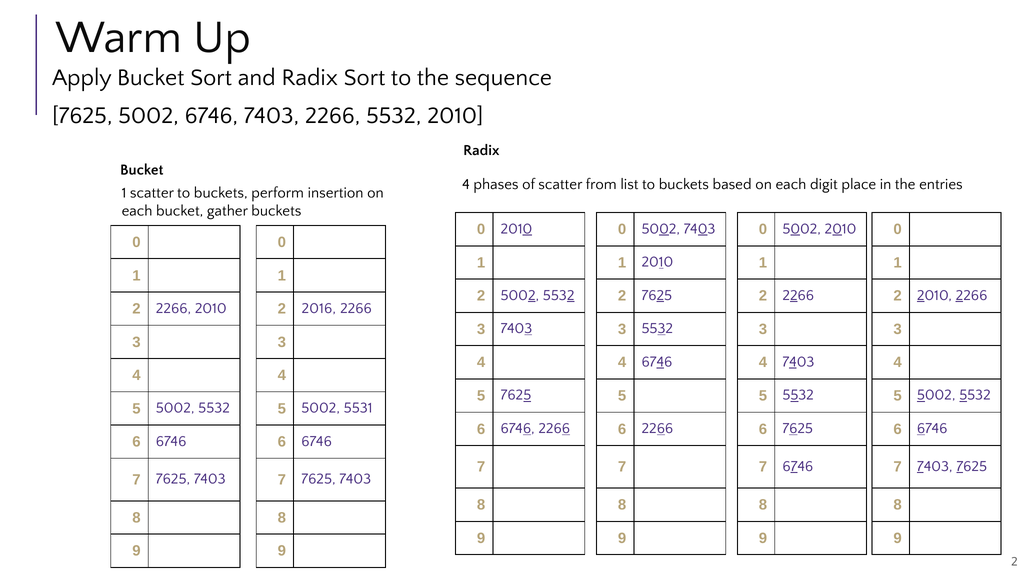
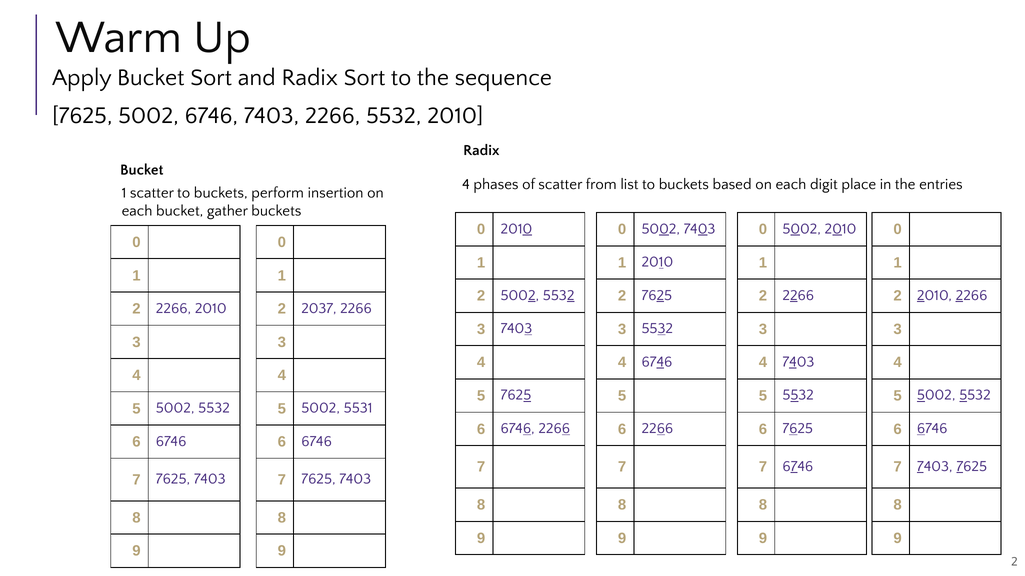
2016: 2016 -> 2037
